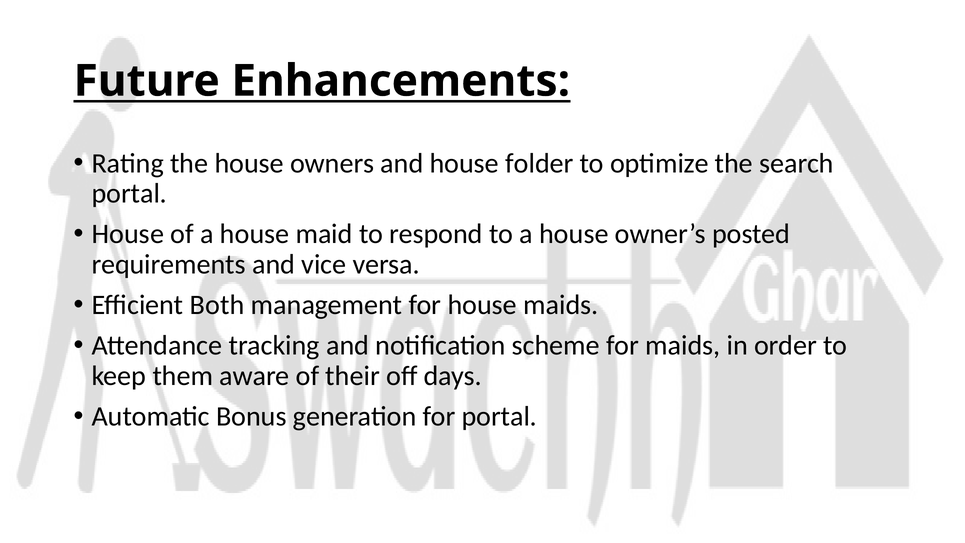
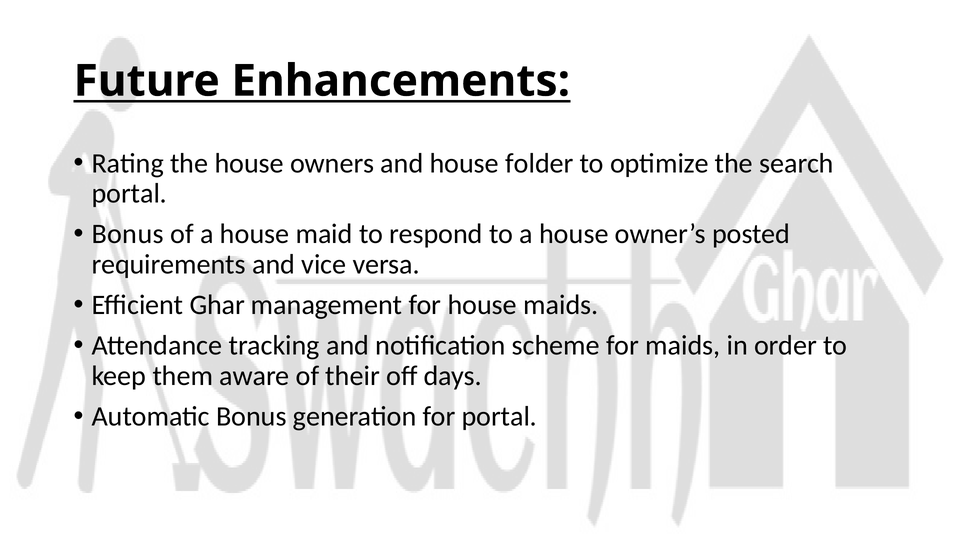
House at (128, 234): House -> Bonus
Both: Both -> Ghar
